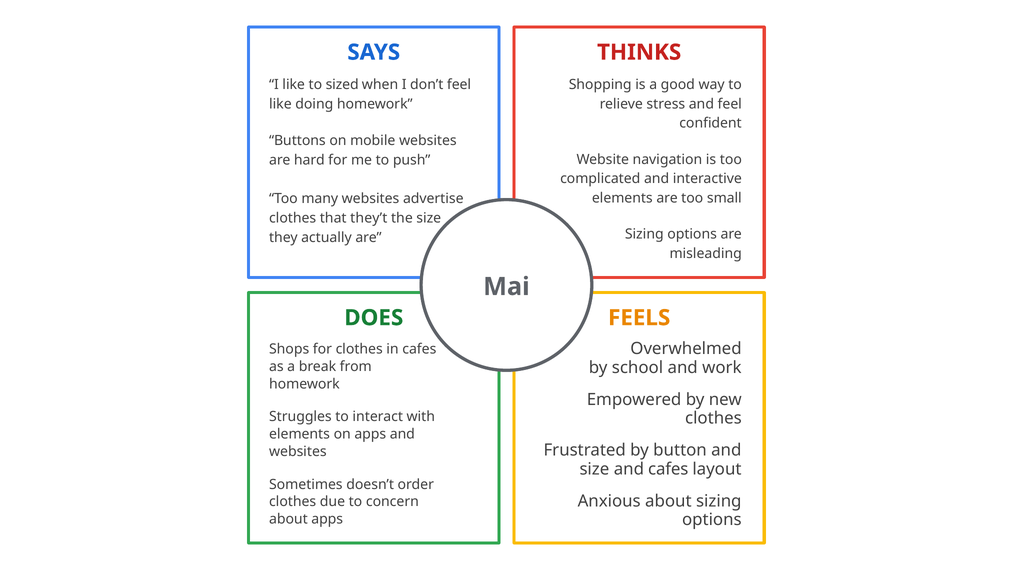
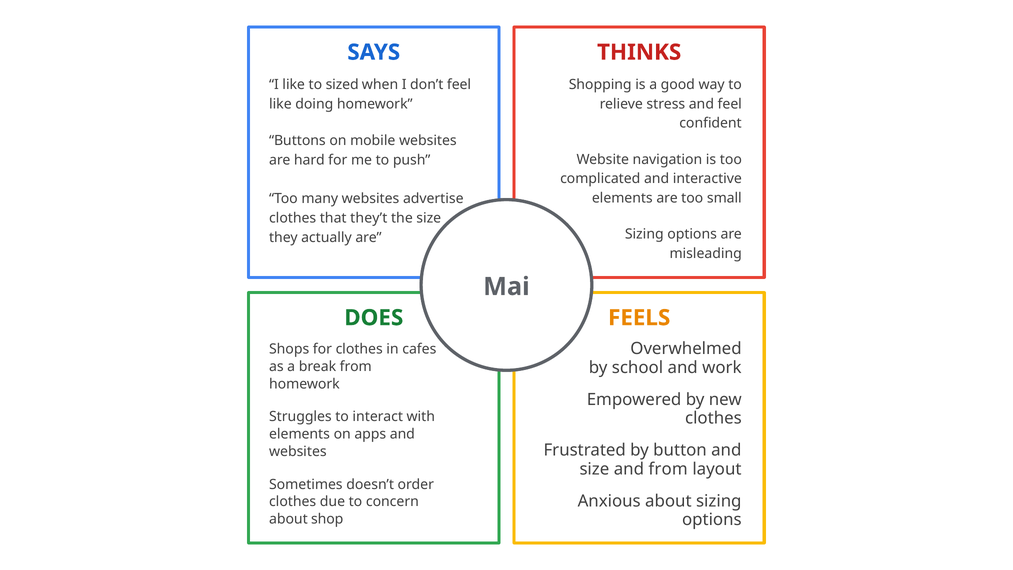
and cafes: cafes -> from
about apps: apps -> shop
